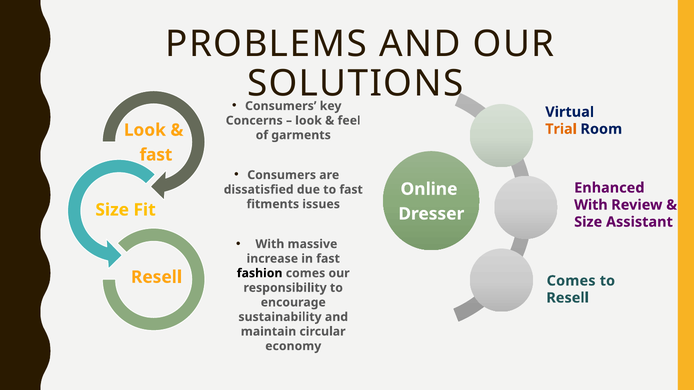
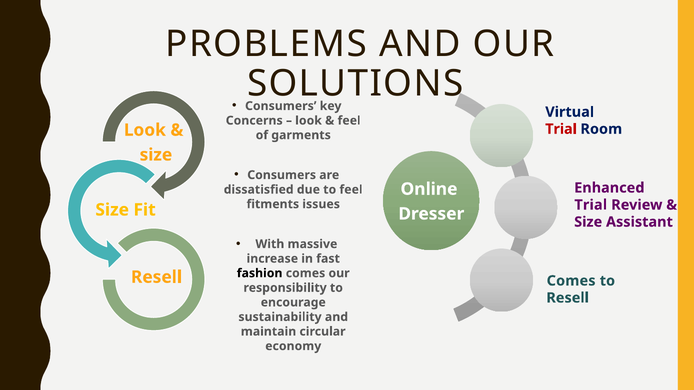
Trial at (561, 129) colour: orange -> red
fast at (156, 155): fast -> size
to fast: fast -> feel
With at (591, 205): With -> Trial
